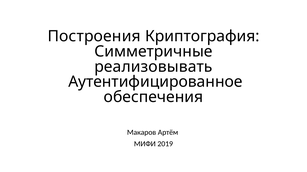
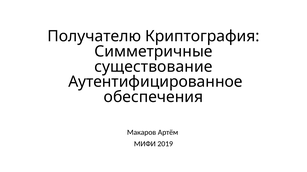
Построения: Построения -> Получателю
реализовывать: реализовывать -> существование
